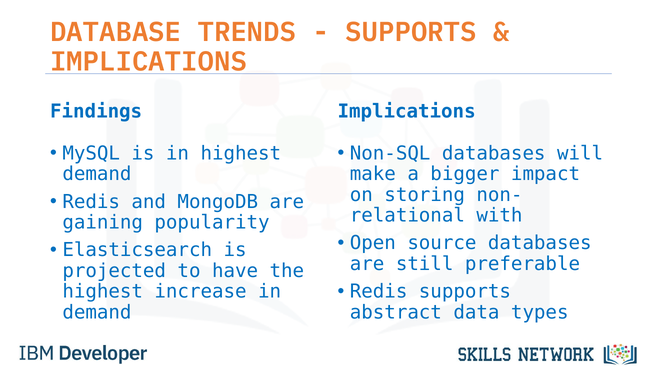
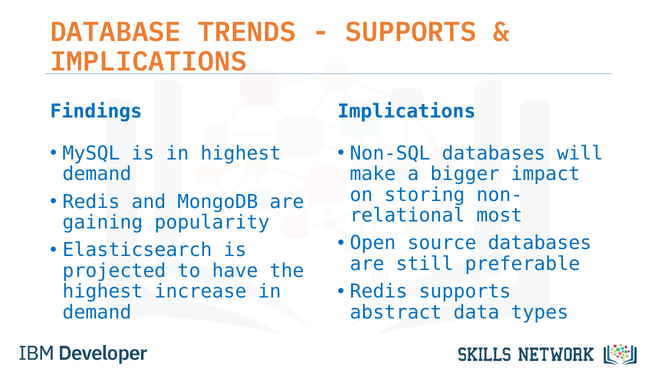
with: with -> most
